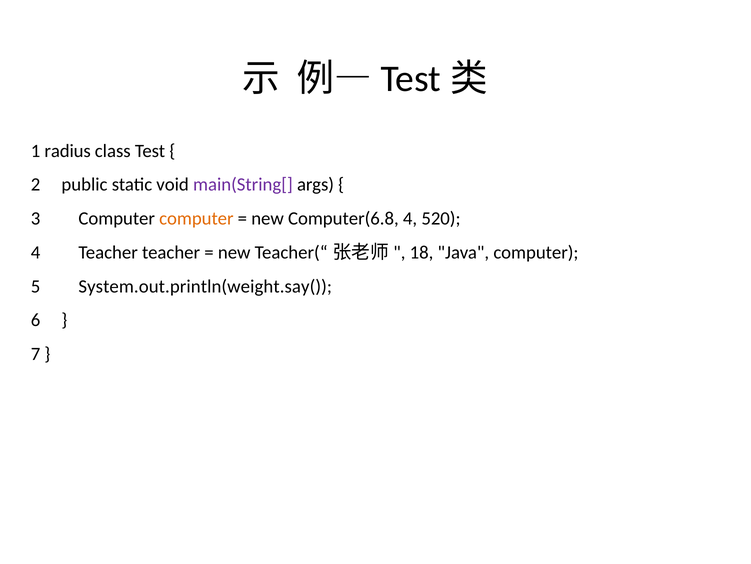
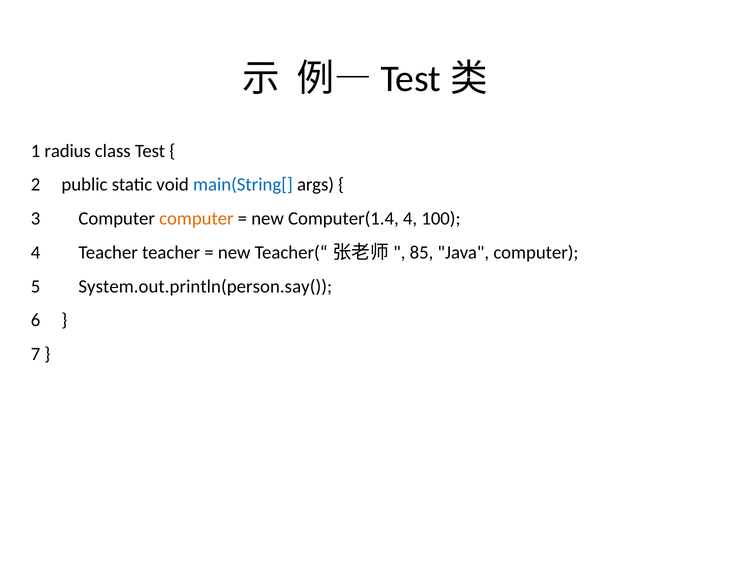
main(String[ colour: purple -> blue
Computer(6.8: Computer(6.8 -> Computer(1.4
520: 520 -> 100
18: 18 -> 85
System.out.println(weight.say(: System.out.println(weight.say( -> System.out.println(person.say(
